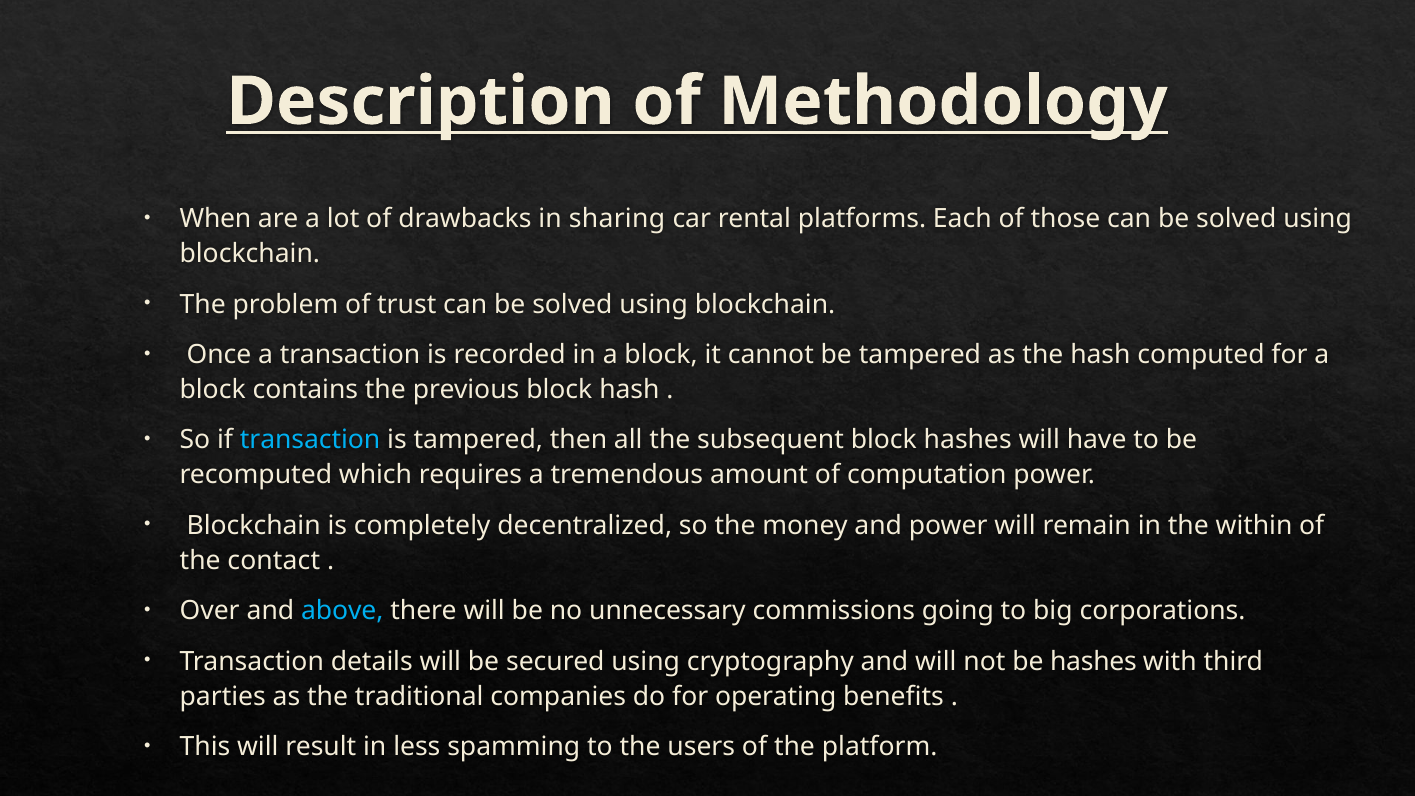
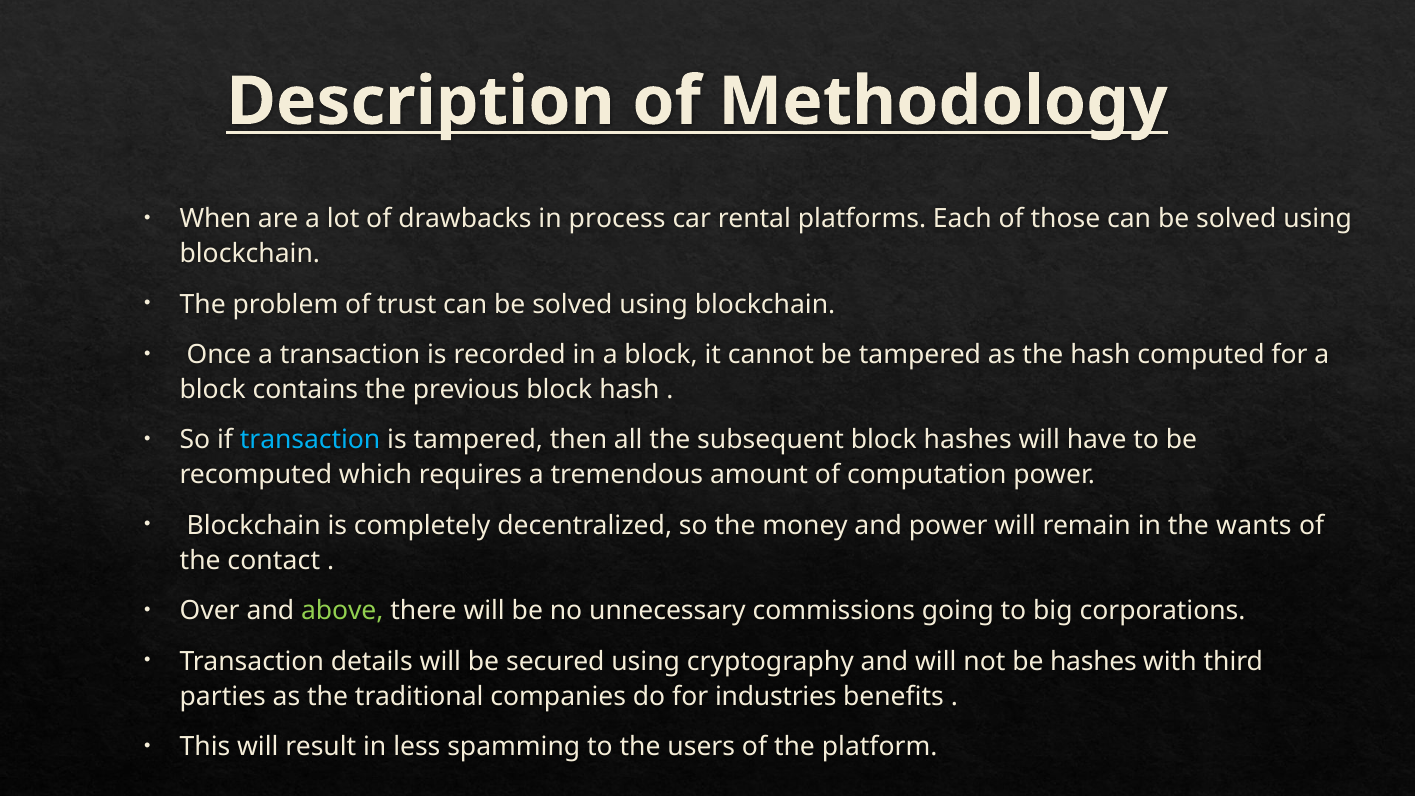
sharing: sharing -> process
within: within -> wants
above colour: light blue -> light green
operating: operating -> industries
